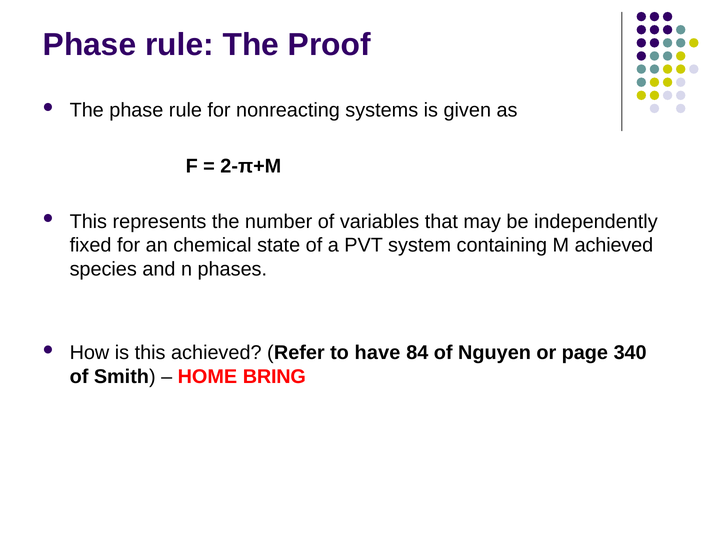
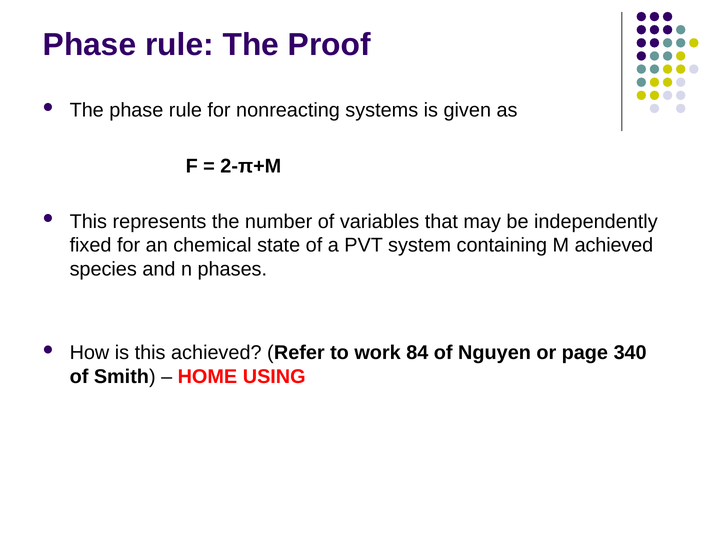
have: have -> work
BRING: BRING -> USING
